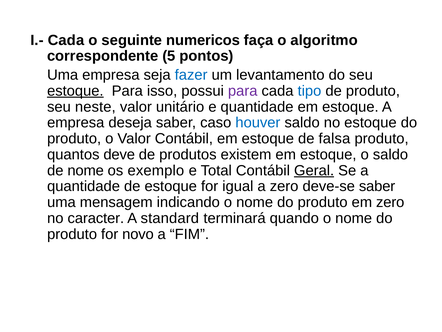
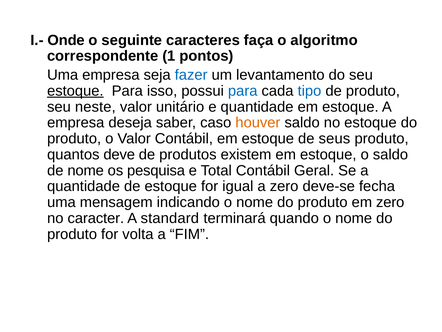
I.- Cada: Cada -> Onde
numericos: numericos -> caracteres
5: 5 -> 1
para at (243, 91) colour: purple -> blue
houver colour: blue -> orange
falsa: falsa -> seus
exemplo: exemplo -> pesquisa
Geral underline: present -> none
deve-se saber: saber -> fecha
novo: novo -> volta
